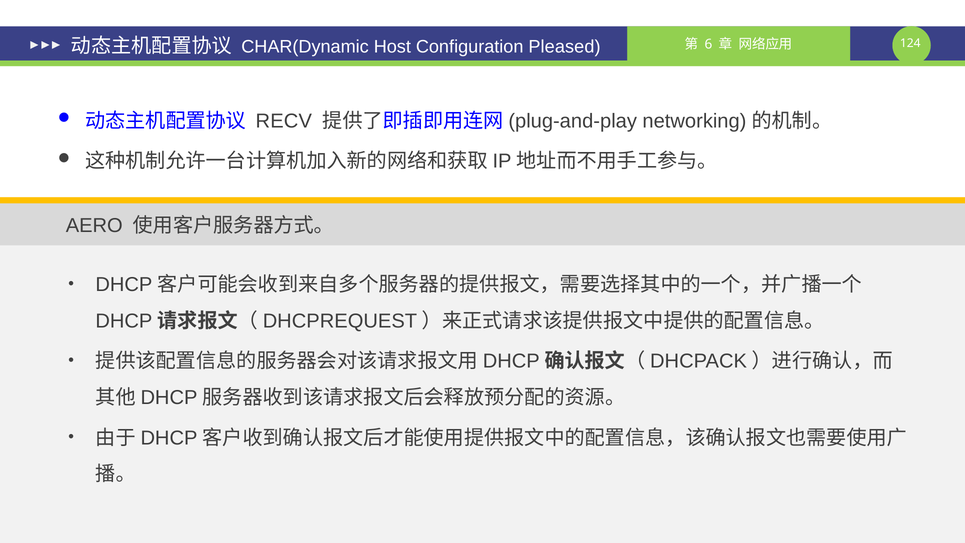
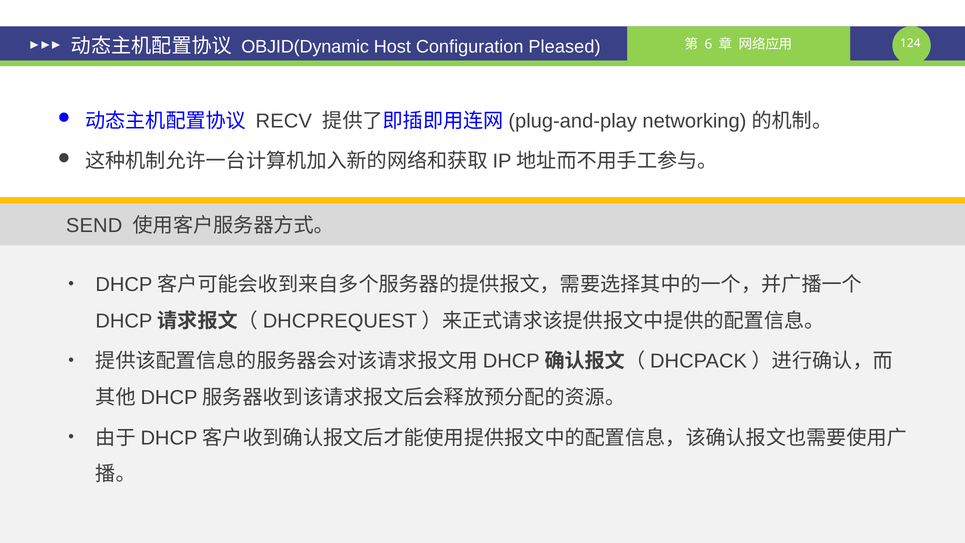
CHAR(Dynamic: CHAR(Dynamic -> OBJID(Dynamic
AERO: AERO -> SEND
